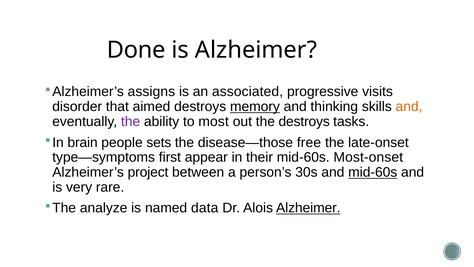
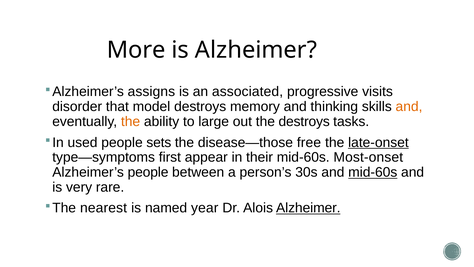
Done: Done -> More
aimed: aimed -> model
memory underline: present -> none
the at (131, 121) colour: purple -> orange
most: most -> large
brain: brain -> used
late-onset underline: none -> present
Alzheimer’s project: project -> people
analyze: analyze -> nearest
data: data -> year
